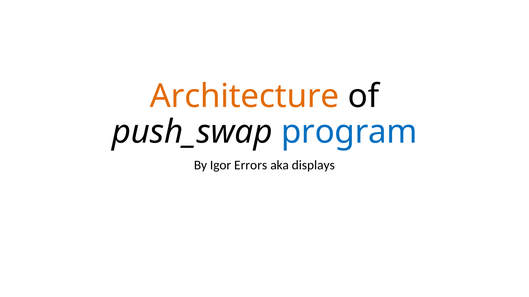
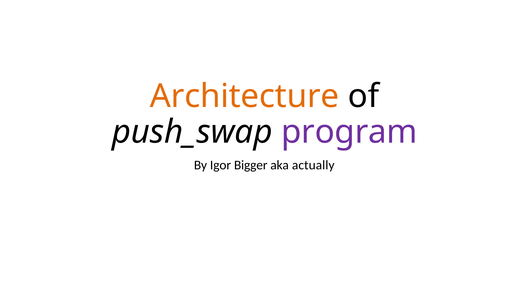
program colour: blue -> purple
Errors: Errors -> Bigger
displays: displays -> actually
